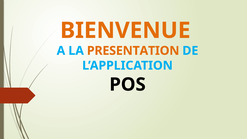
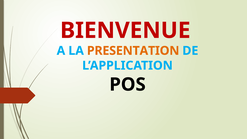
BIENVENUE colour: orange -> red
